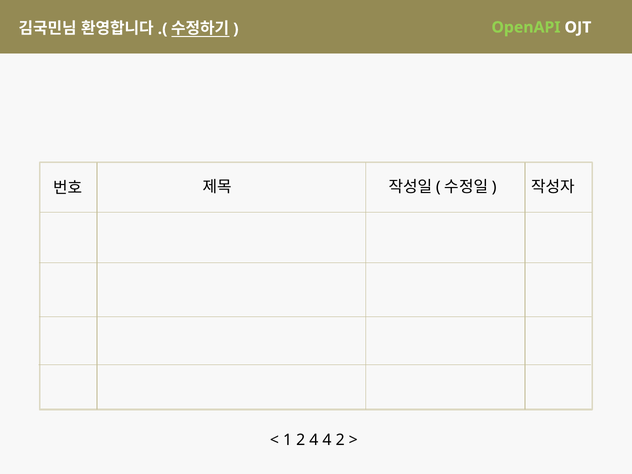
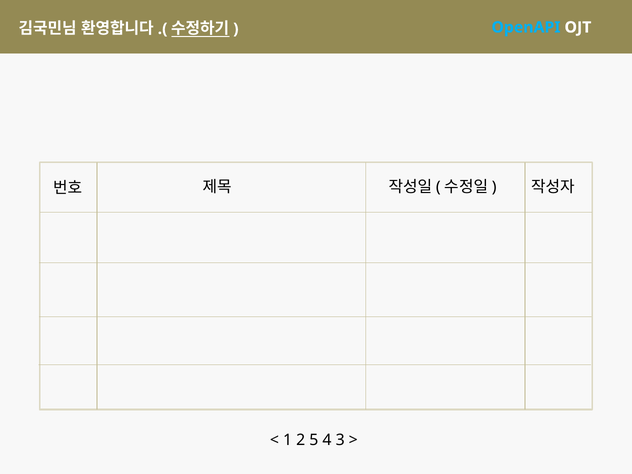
OpenAPI colour: light green -> light blue
2 4: 4 -> 5
4 2: 2 -> 3
